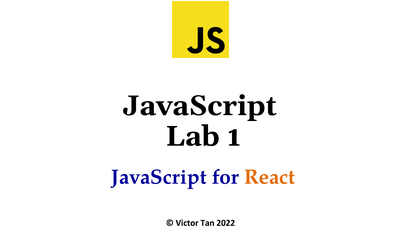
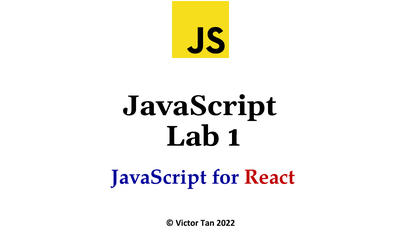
React colour: orange -> red
